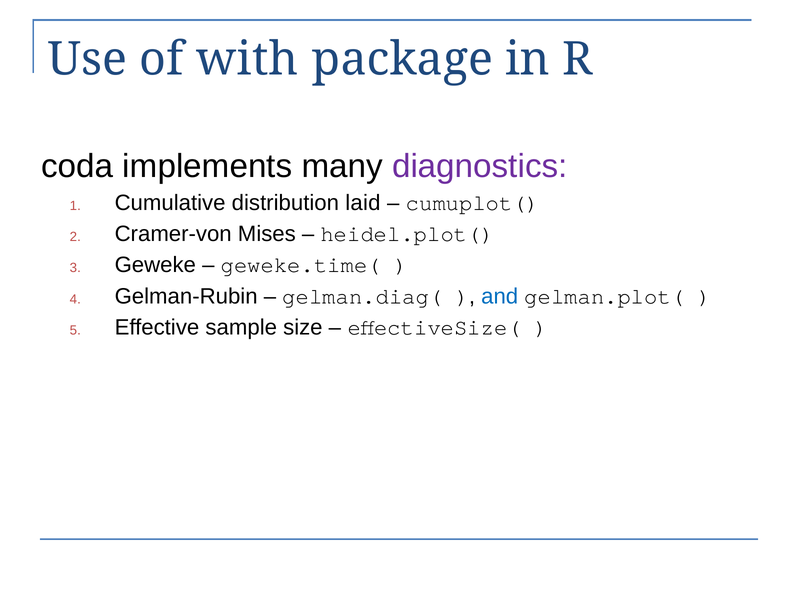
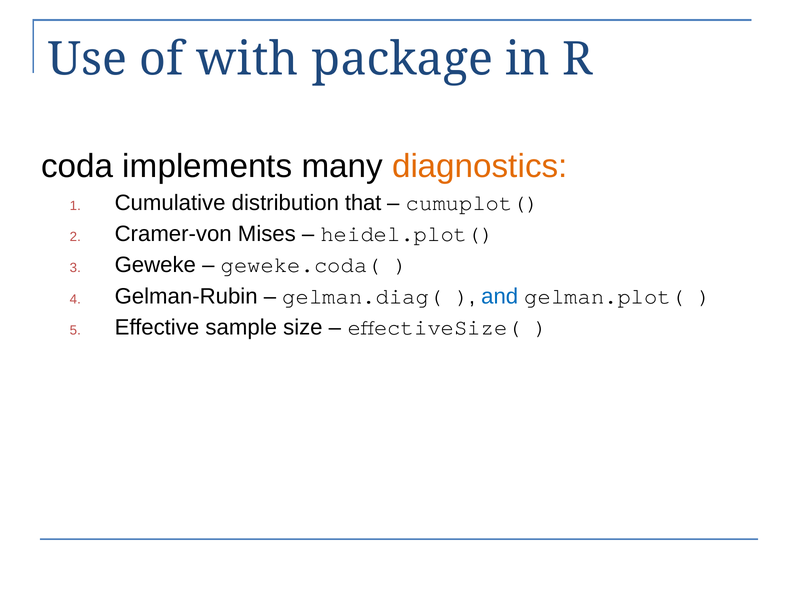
diagnostics colour: purple -> orange
laid: laid -> that
geweke.time(: geweke.time( -> geweke.coda(
